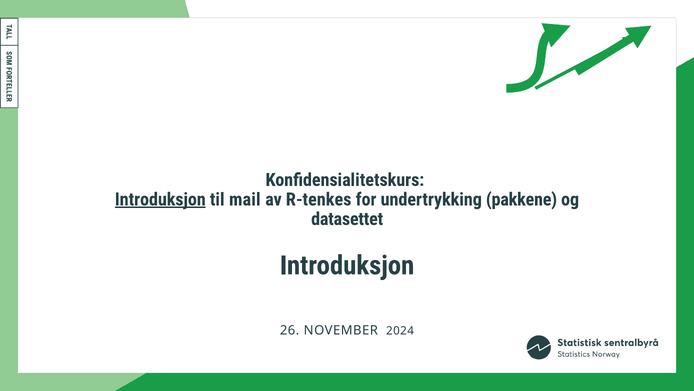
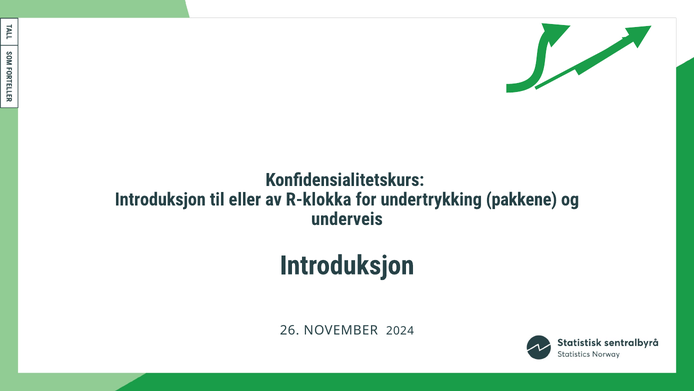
Introduksjon at (160, 199) underline: present -> none
mail: mail -> eller
R-tenkes: R-tenkes -> R-klokka
datasettet: datasettet -> underveis
